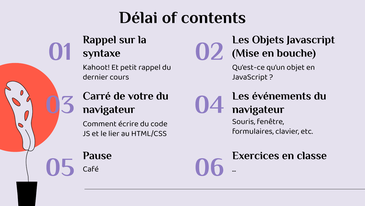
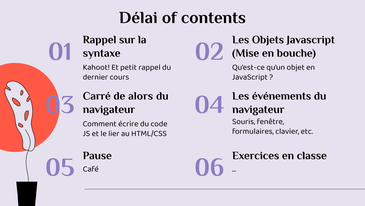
votre: votre -> alors
